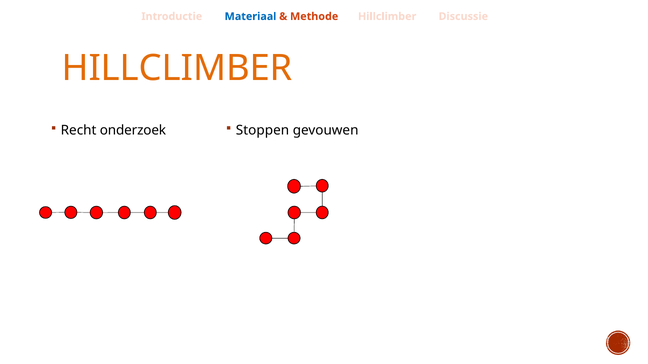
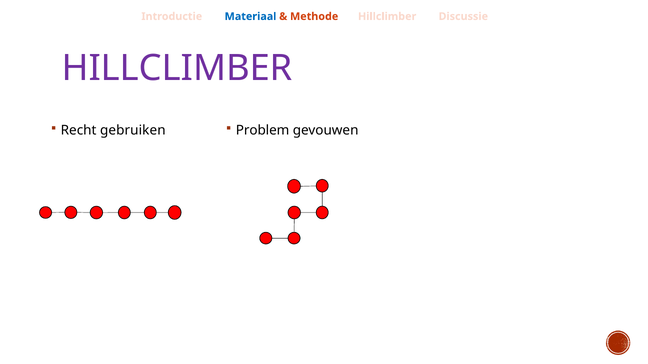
HILLCLIMBER at (177, 68) colour: orange -> purple
onderzoek: onderzoek -> gebruiken
Stoppen: Stoppen -> Problem
